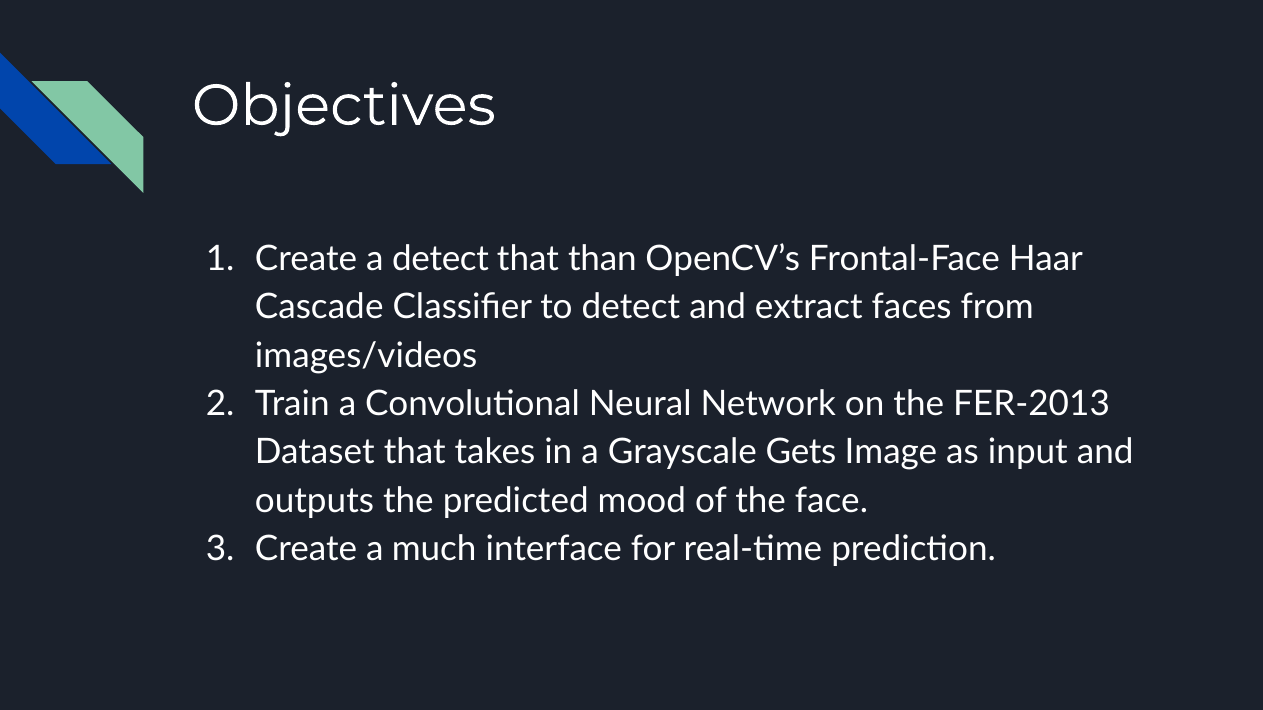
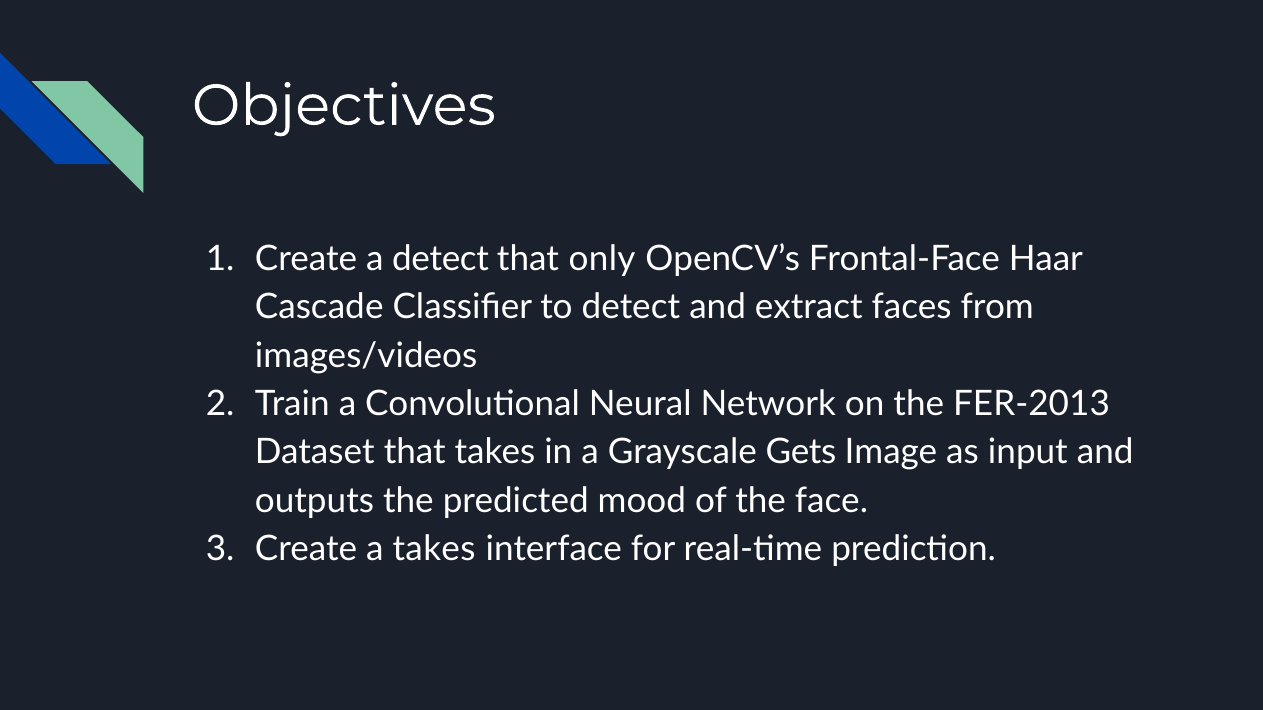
than: than -> only
a much: much -> takes
